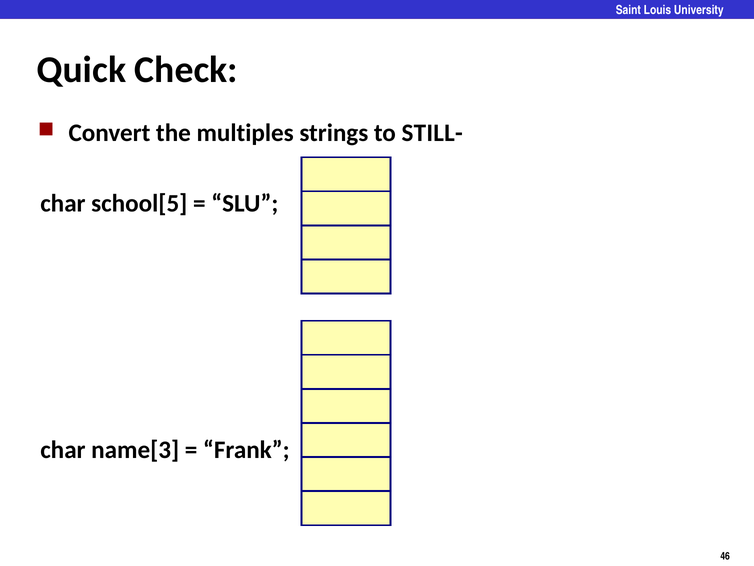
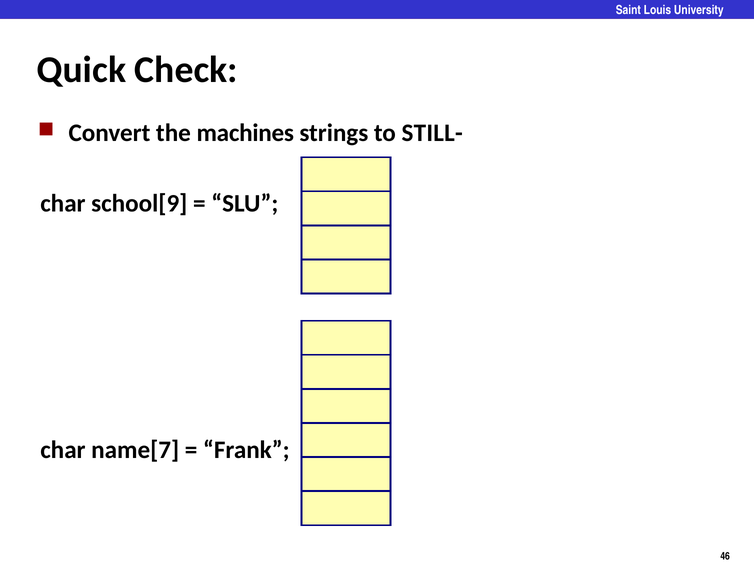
multiples: multiples -> machines
school[5: school[5 -> school[9
name[3: name[3 -> name[7
